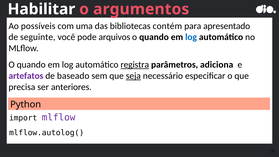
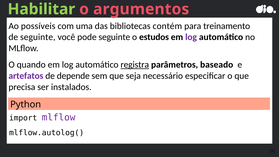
Habilitar colour: white -> light green
apresentado: apresentado -> treinamento
pode arquivos: arquivos -> seguinte
quando at (154, 37): quando -> estudos
log at (191, 37) colour: blue -> purple
adiciona: adiciona -> baseado
baseado: baseado -> depende
seja underline: present -> none
anteriores: anteriores -> instalados
